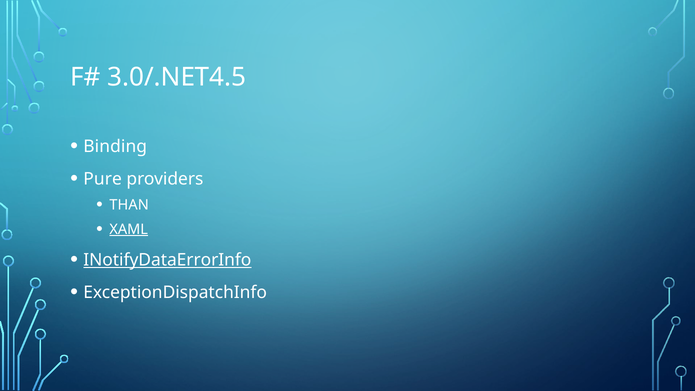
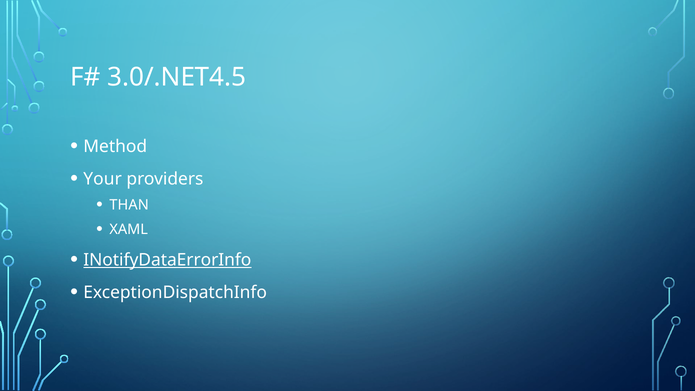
Binding: Binding -> Method
Pure: Pure -> Your
XAML underline: present -> none
